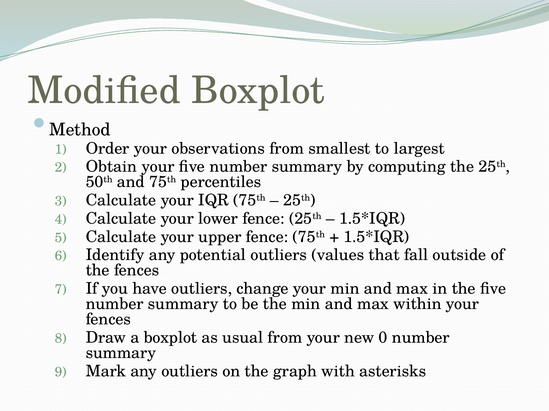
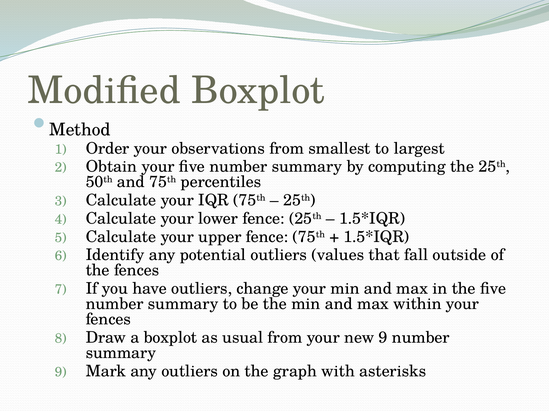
new 0: 0 -> 9
